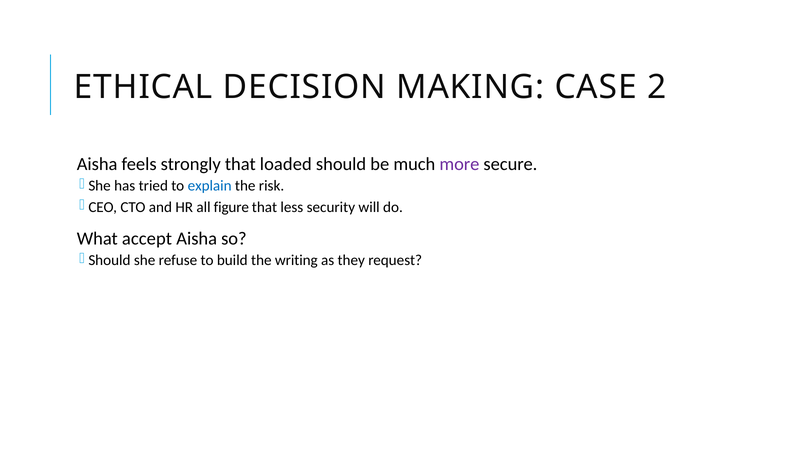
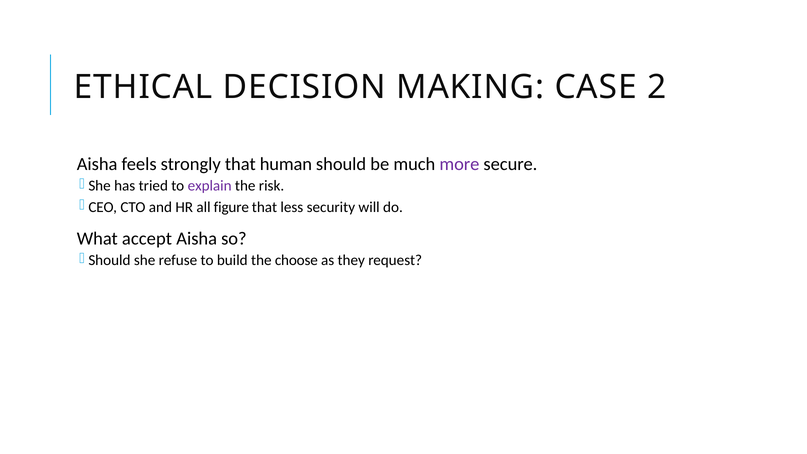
loaded: loaded -> human
explain colour: blue -> purple
writing: writing -> choose
